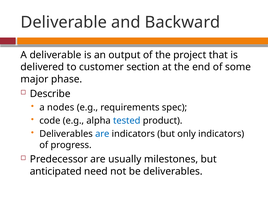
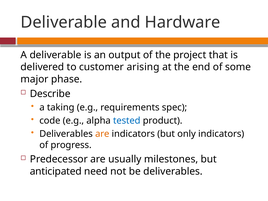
Backward: Backward -> Hardware
section: section -> arising
nodes: nodes -> taking
are at (102, 134) colour: blue -> orange
